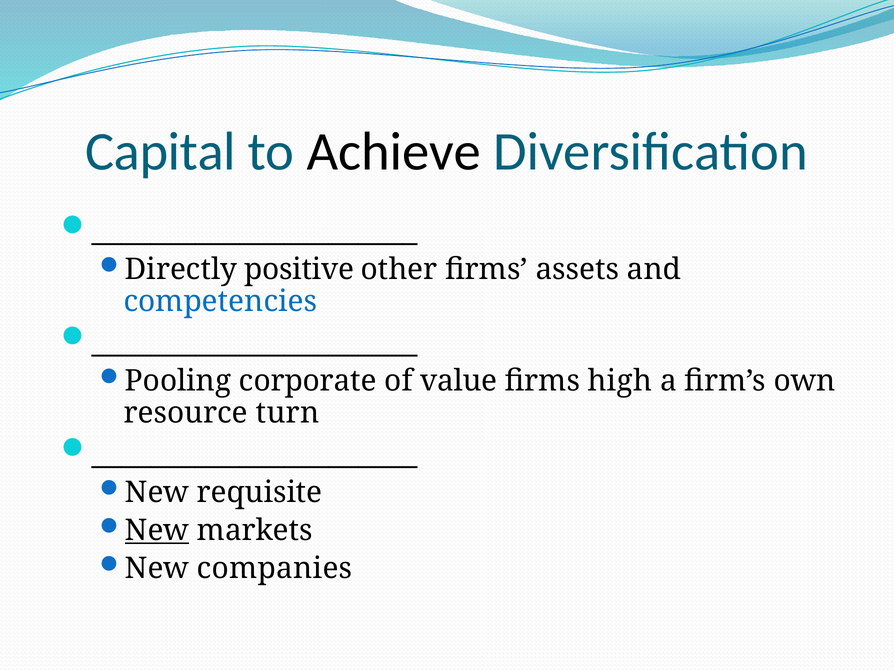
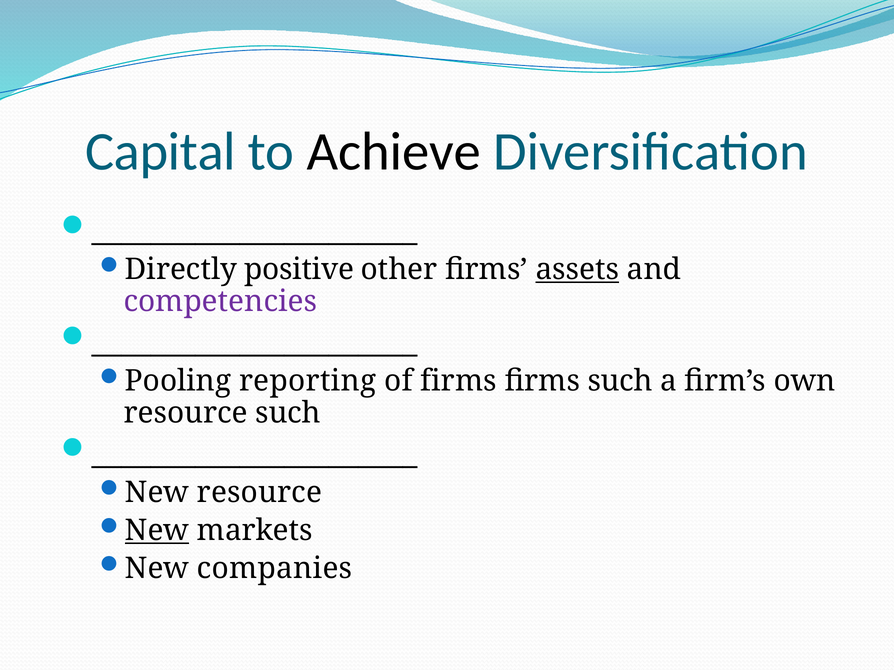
assets underline: none -> present
competencies colour: blue -> purple
corporate: corporate -> reporting
of value: value -> firms
firms high: high -> such
resource turn: turn -> such
New requisite: requisite -> resource
